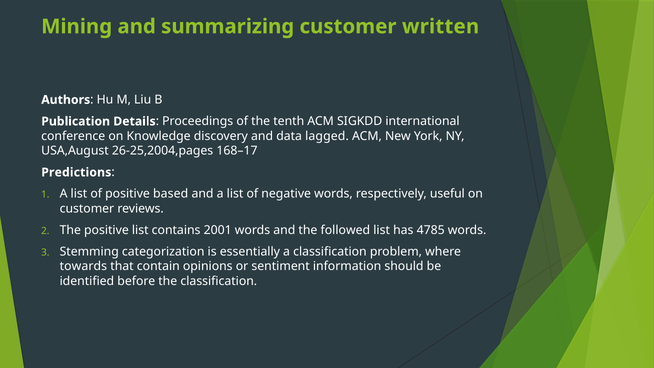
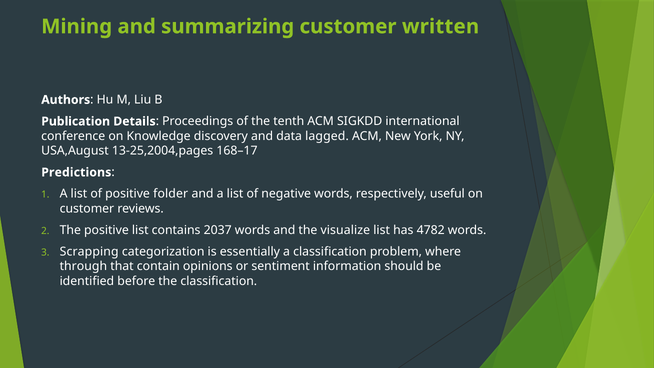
26-25,2004,pages: 26-25,2004,pages -> 13-25,2004,pages
based: based -> folder
2001: 2001 -> 2037
followed: followed -> visualize
4785: 4785 -> 4782
Stemming: Stemming -> Scrapping
towards: towards -> through
